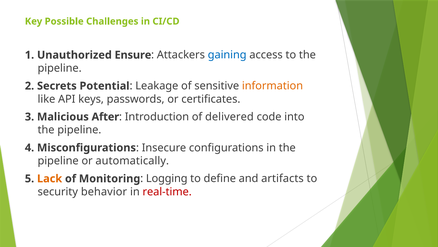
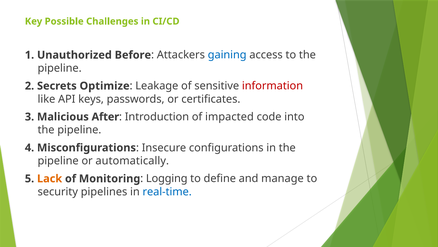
Ensure: Ensure -> Before
Potential: Potential -> Optimize
information colour: orange -> red
delivered: delivered -> impacted
artifacts: artifacts -> manage
behavior: behavior -> pipelines
real-time colour: red -> blue
